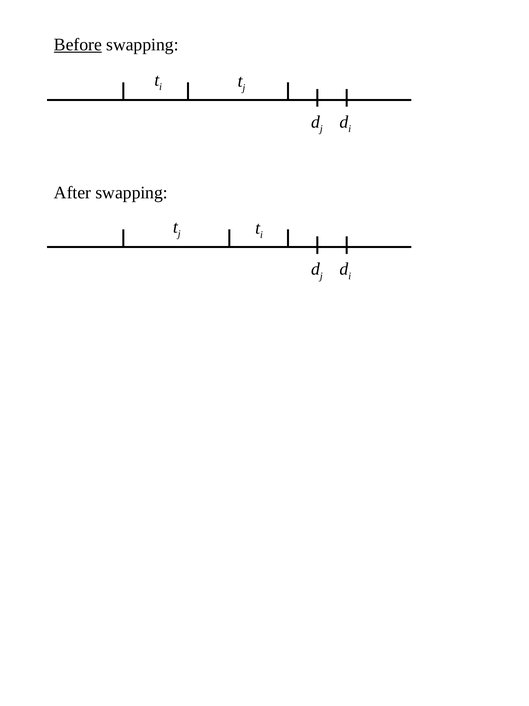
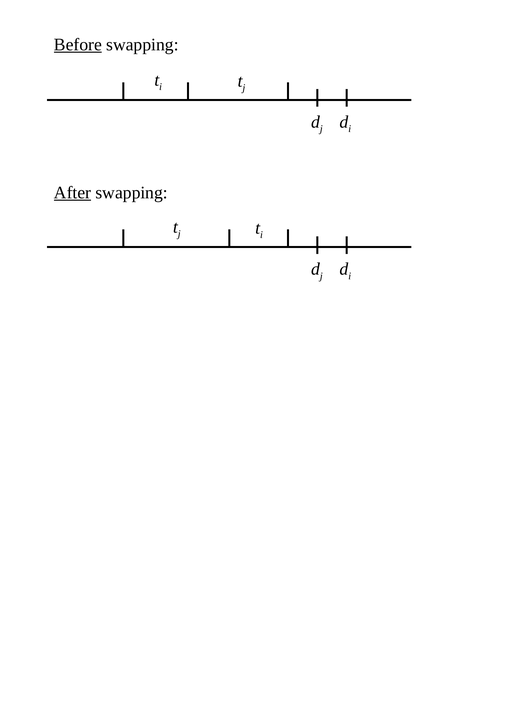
After underline: none -> present
